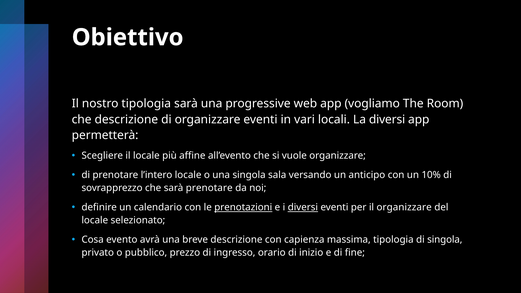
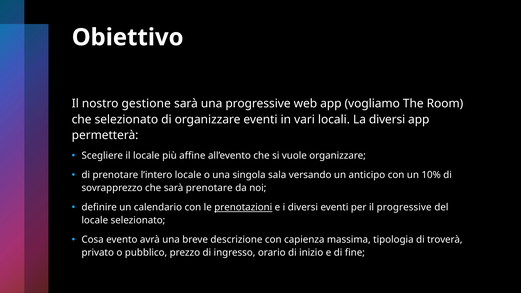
nostro tipologia: tipologia -> gestione
che descrizione: descrizione -> selezionato
diversi at (303, 207) underline: present -> none
il organizzare: organizzare -> progressive
di singola: singola -> troverà
